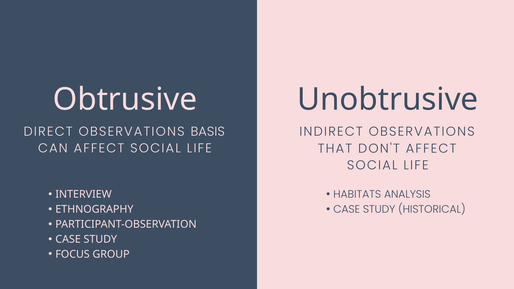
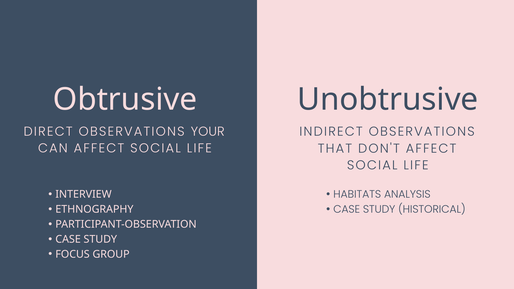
BASIS: BASIS -> YOUR
